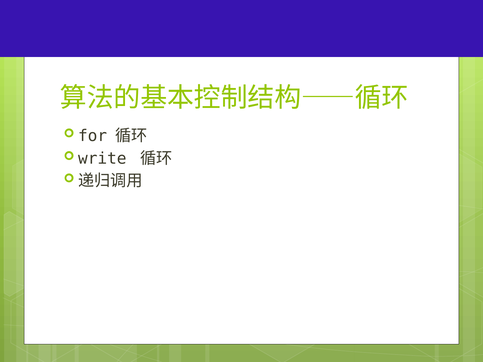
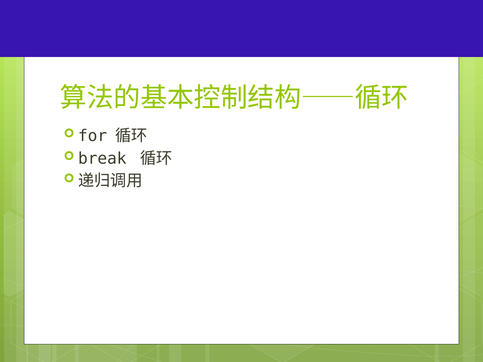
write: write -> break
